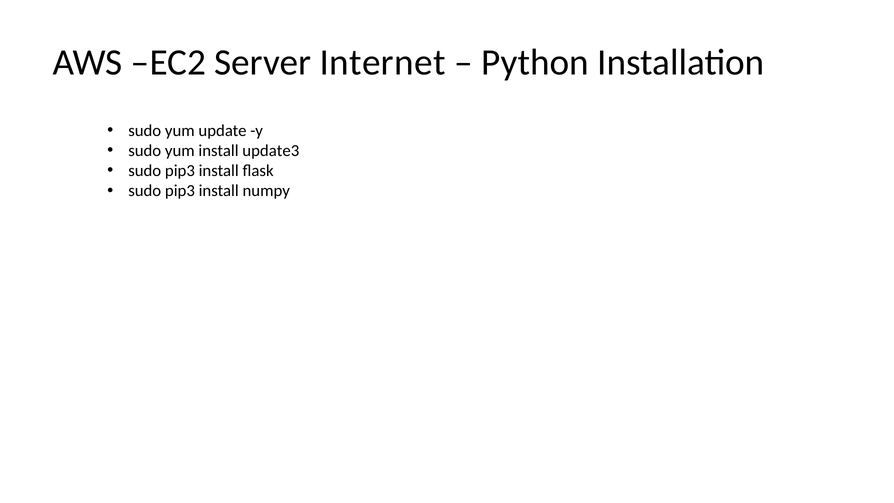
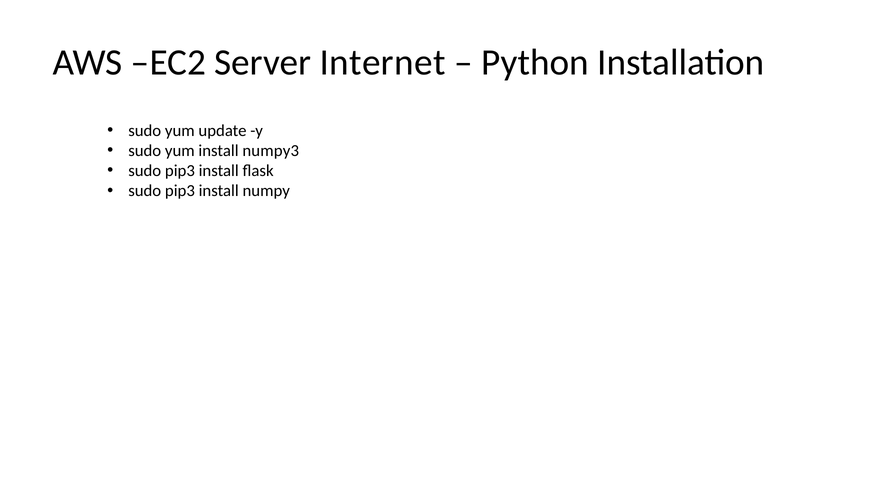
update3: update3 -> numpy3
